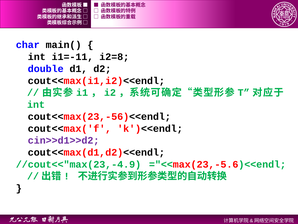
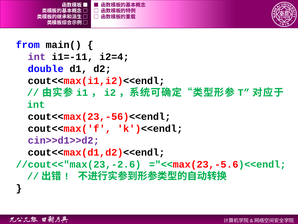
char: char -> from
int at (37, 57) colour: black -> purple
i2=8: i2=8 -> i2=4
//cout<<"max(23,-4.9: //cout<<"max(23,-4.9 -> //cout<<"max(23,-2.6
